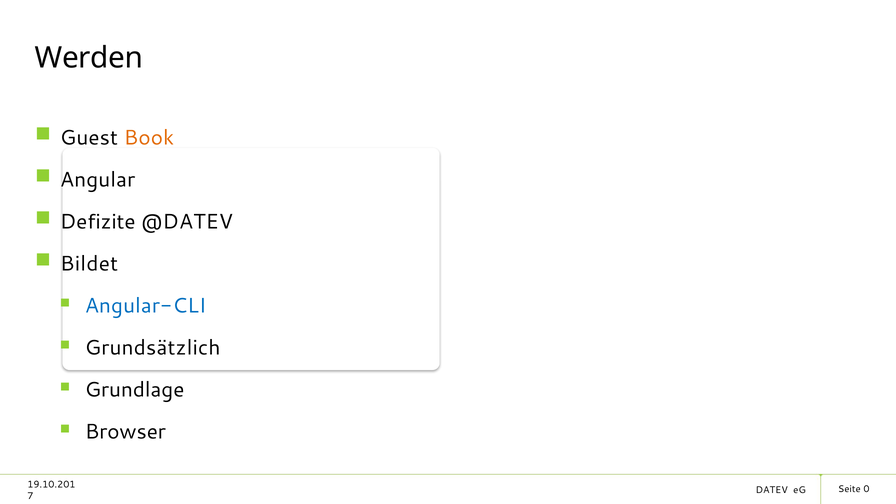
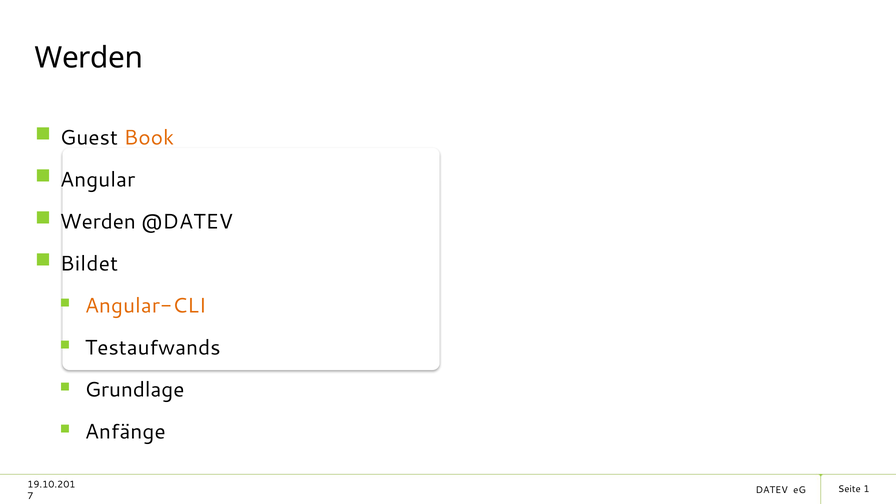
Defizite at (98, 222): Defizite -> Werden
Angular-CLI colour: blue -> orange
Grundsätzlich: Grundsätzlich -> Testaufwands
Browser: Browser -> Anfänge
0: 0 -> 1
